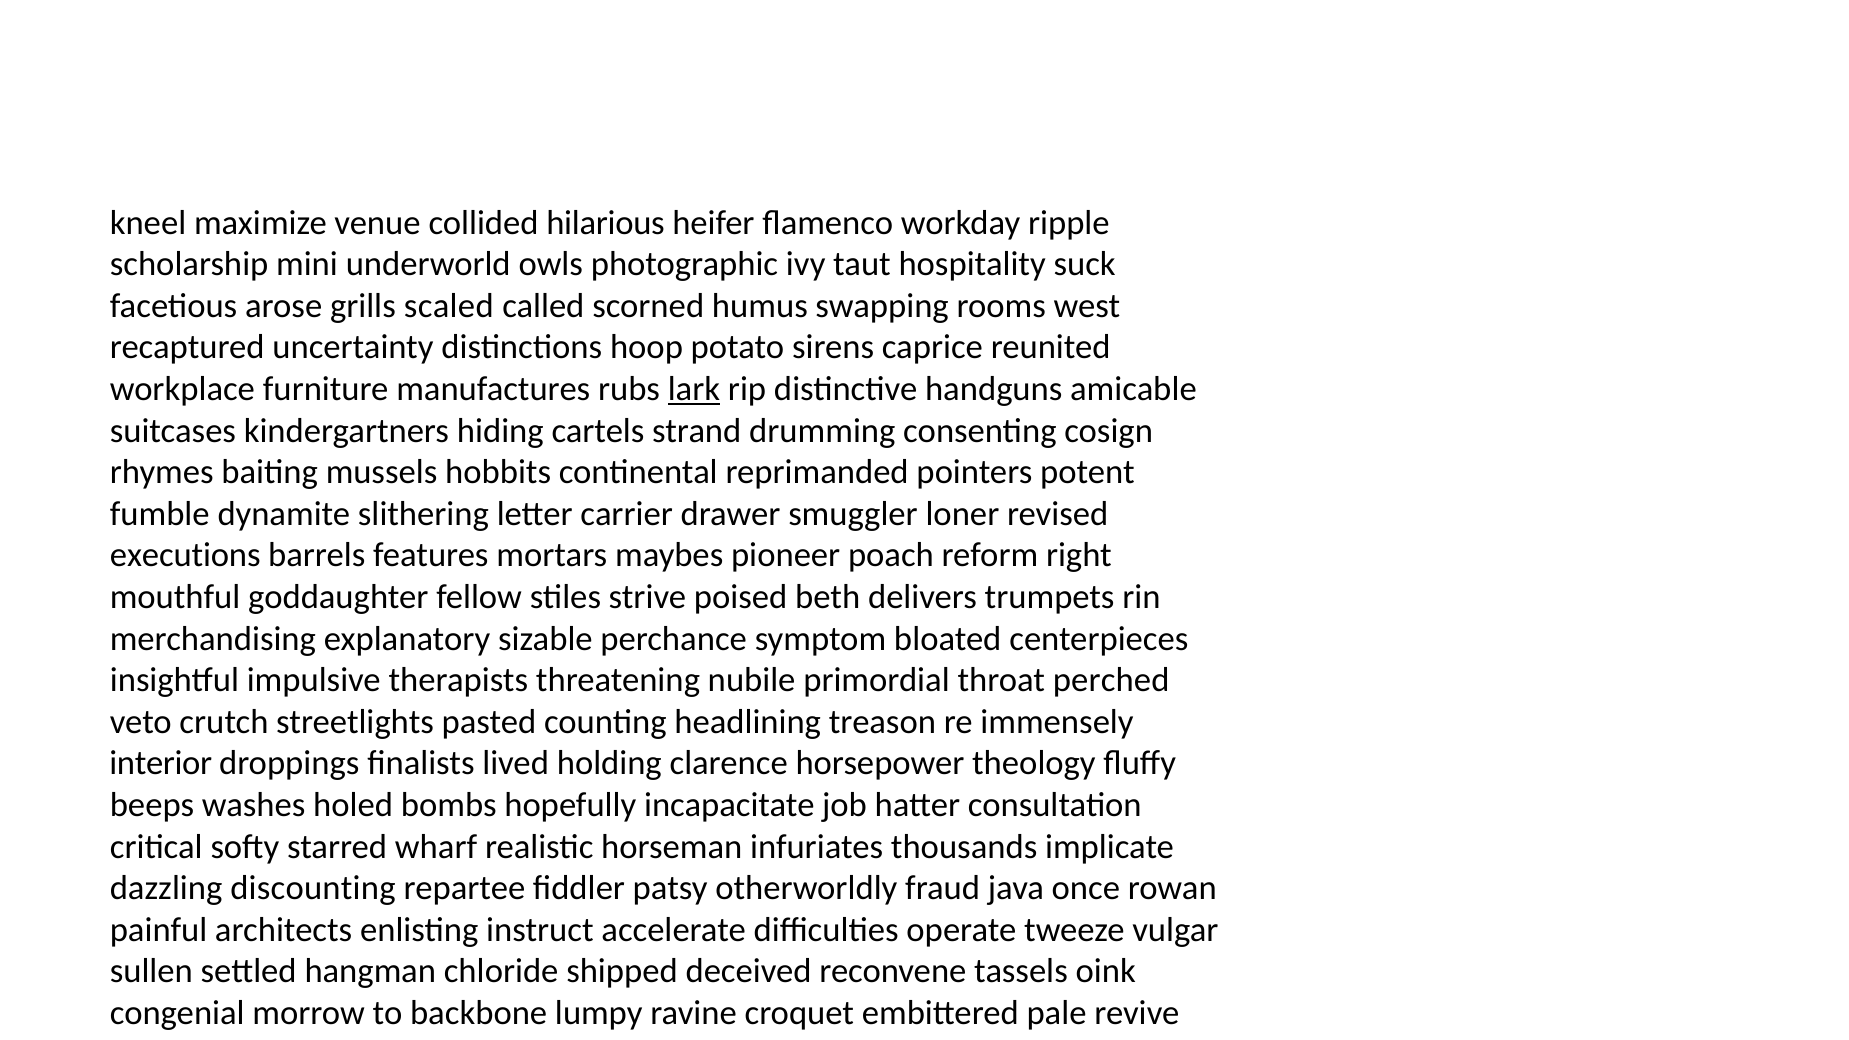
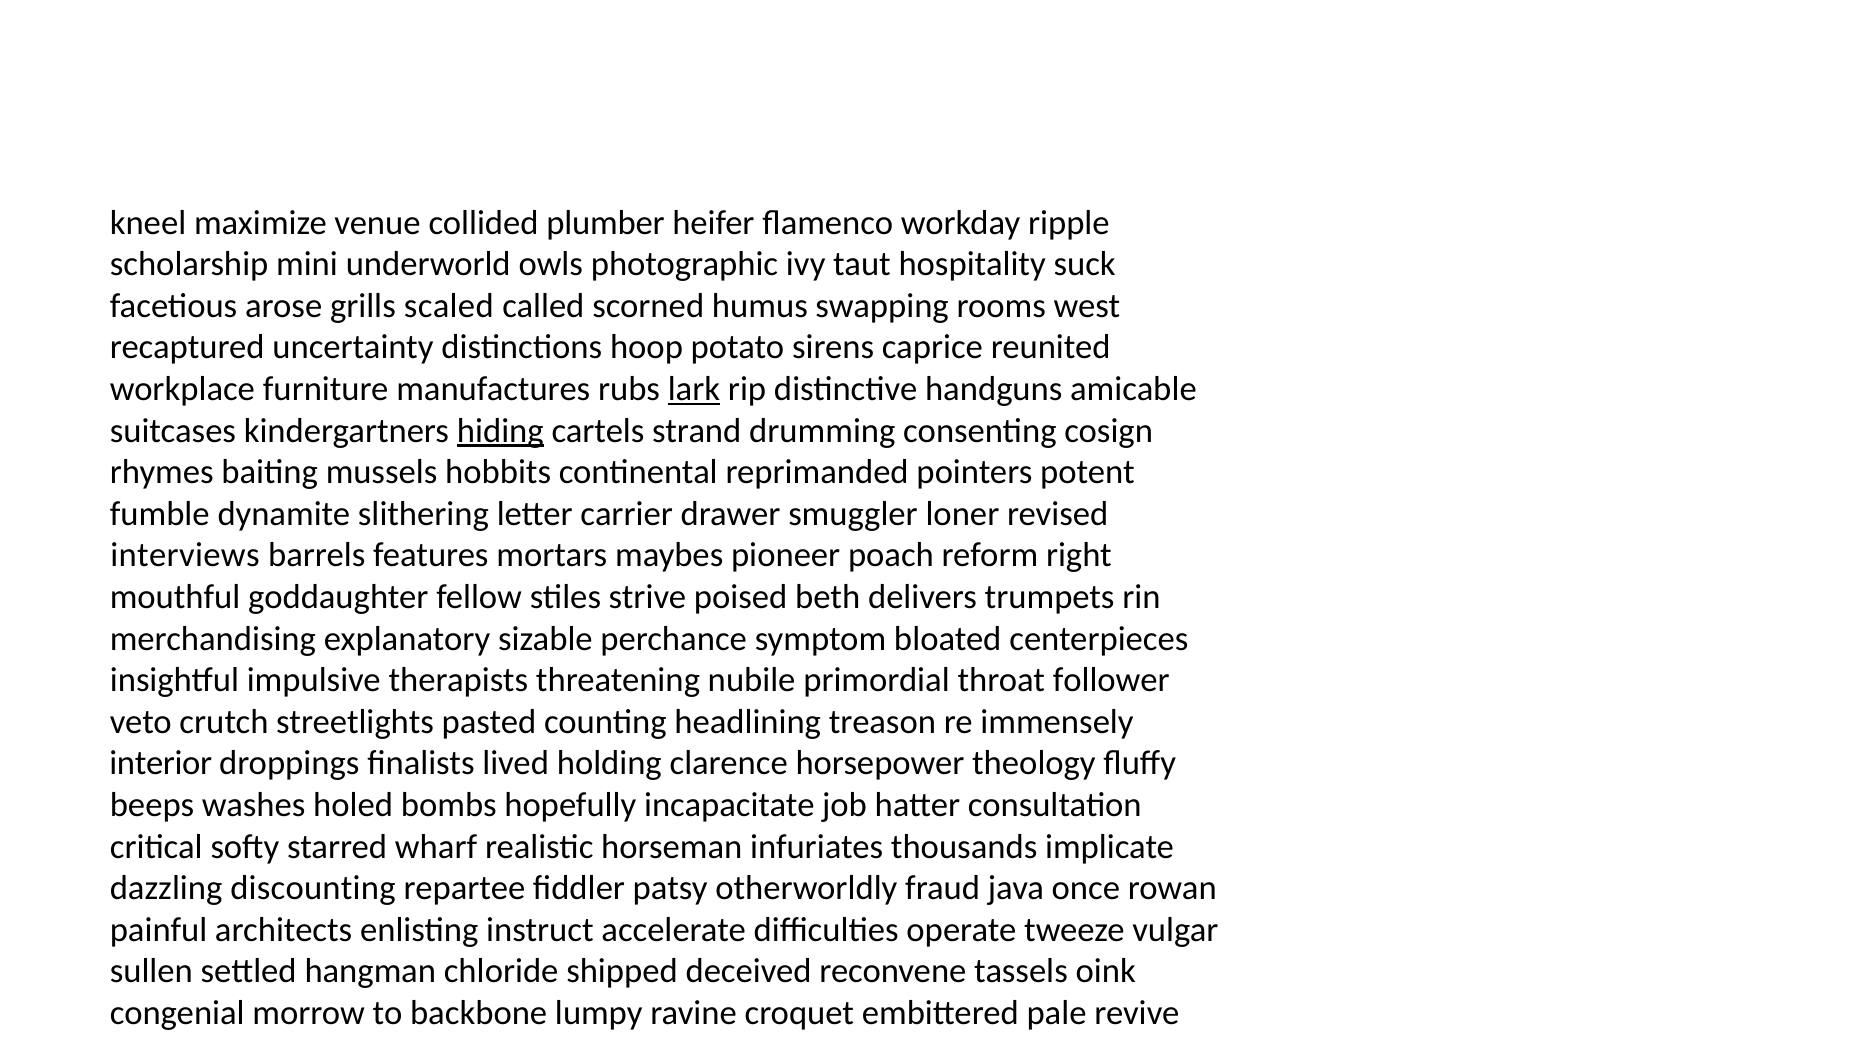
hilarious: hilarious -> plumber
hiding underline: none -> present
executions: executions -> interviews
perched: perched -> follower
